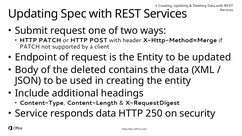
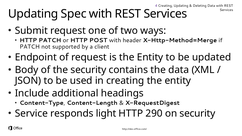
the deleted: deleted -> security
responds data: data -> light
250: 250 -> 290
